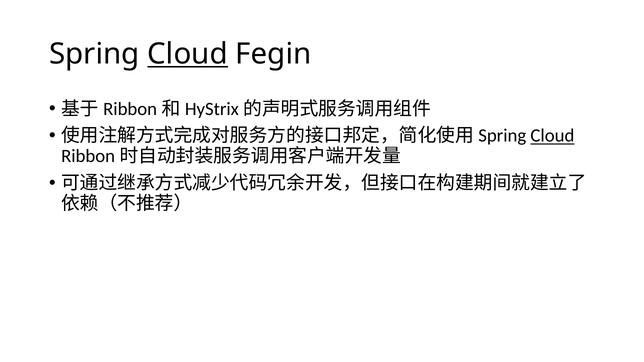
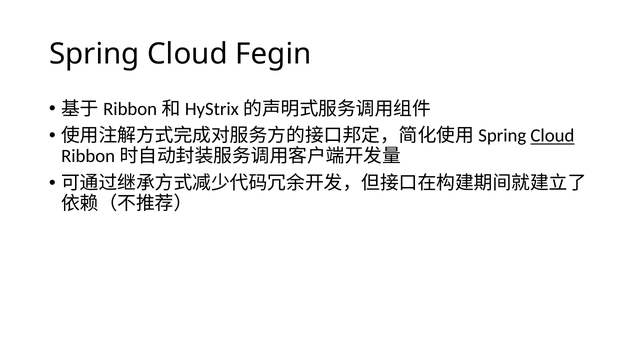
Cloud at (188, 54) underline: present -> none
